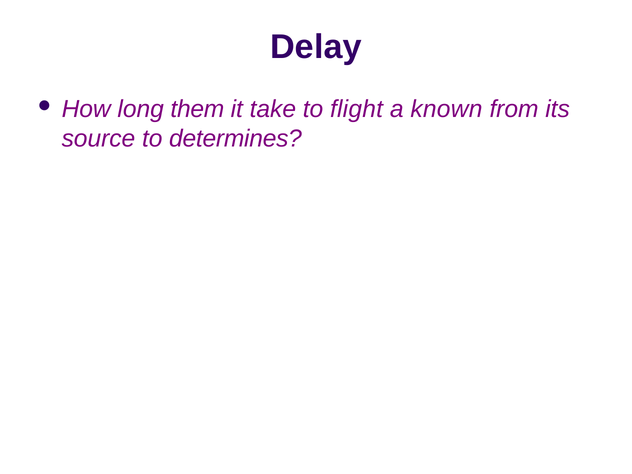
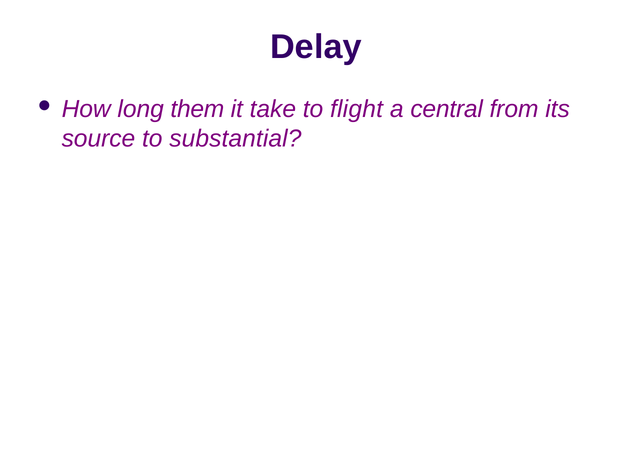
known: known -> central
determines: determines -> substantial
